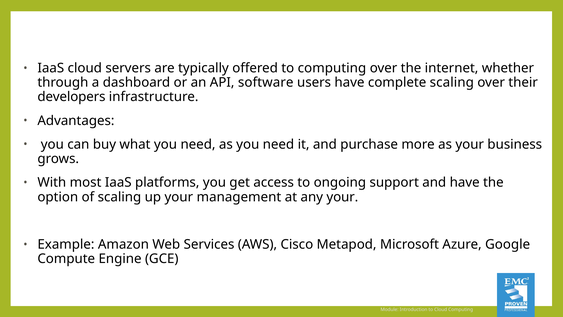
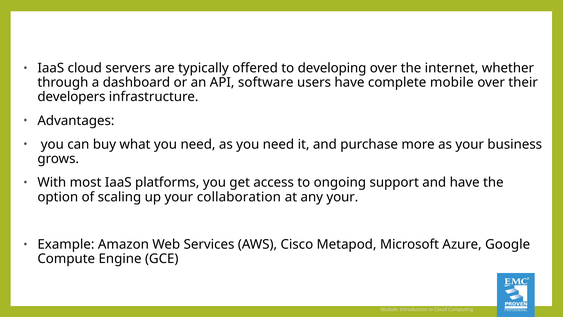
to computing: computing -> developing
complete scaling: scaling -> mobile
management: management -> collaboration
